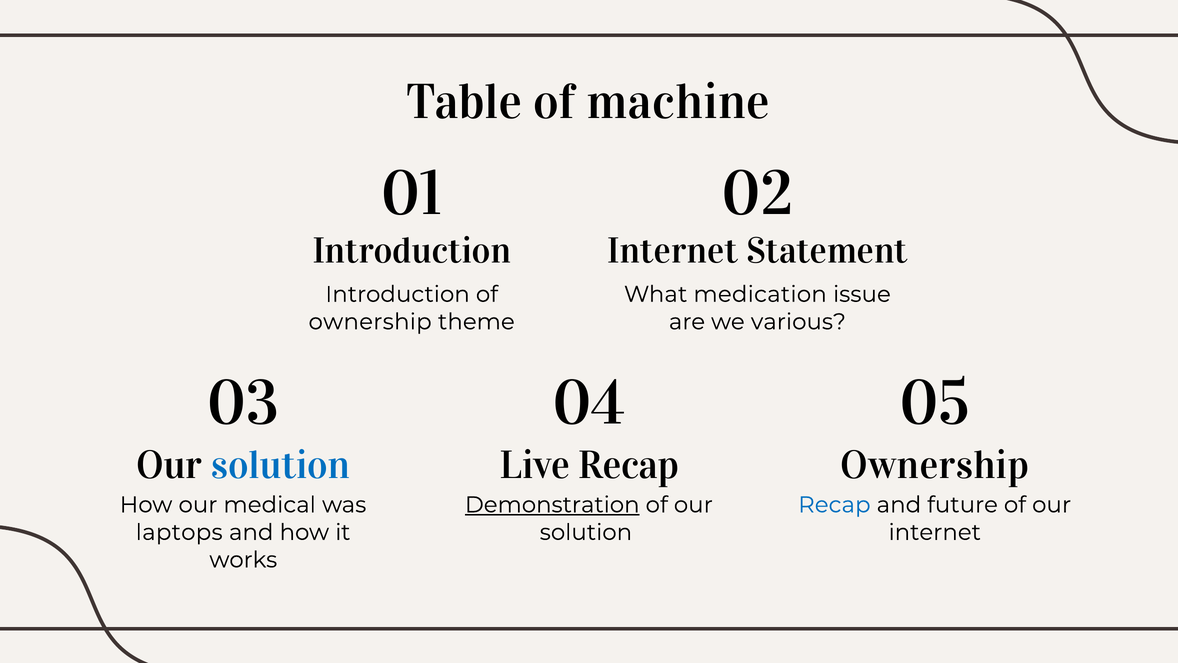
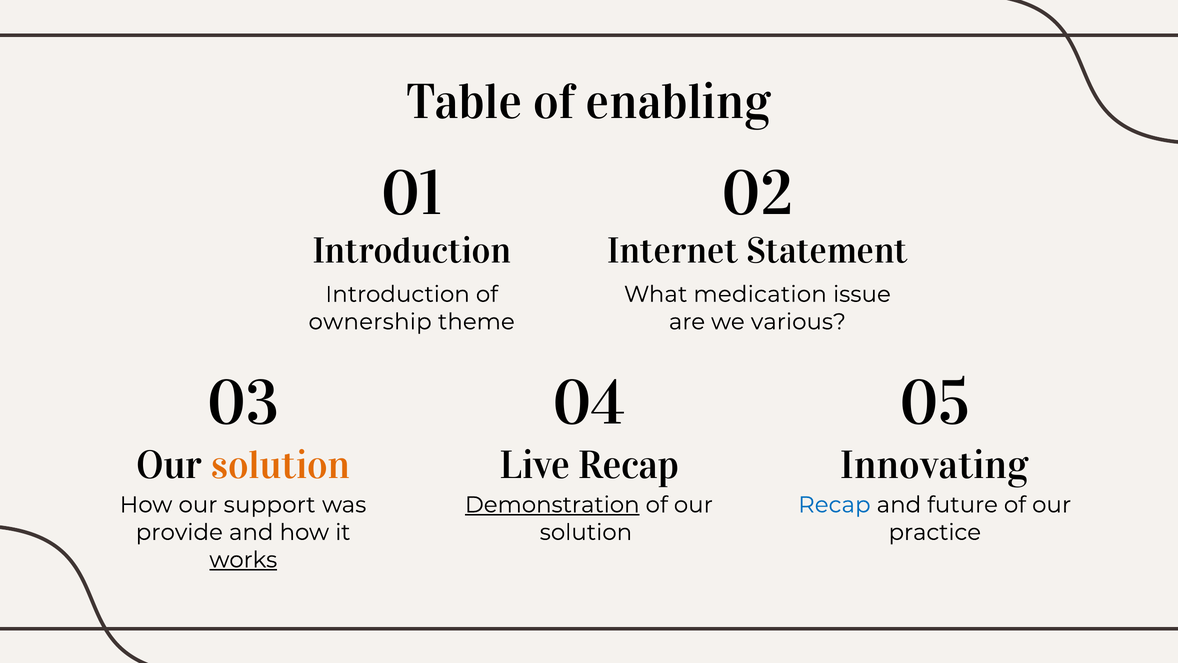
machine: machine -> enabling
solution at (281, 465) colour: blue -> orange
Ownership at (935, 465): Ownership -> Innovating
medical: medical -> support
laptops: laptops -> provide
internet at (935, 532): internet -> practice
works underline: none -> present
